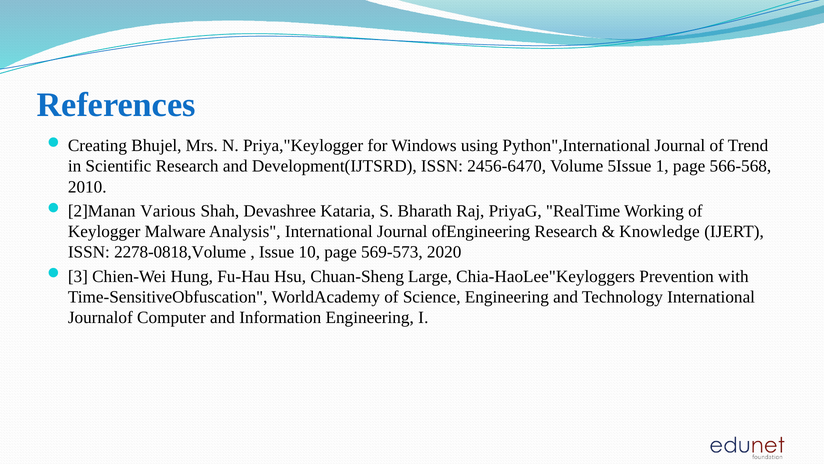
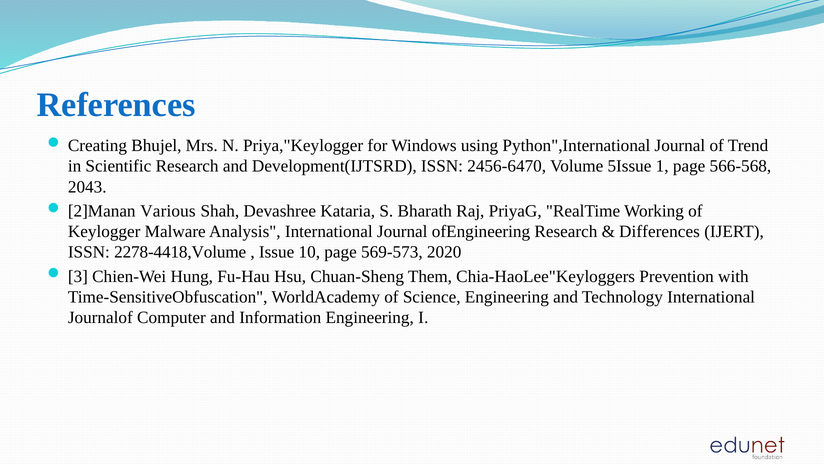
2010: 2010 -> 2043
Knowledge: Knowledge -> Differences
2278-0818,Volume: 2278-0818,Volume -> 2278-4418,Volume
Large: Large -> Them
